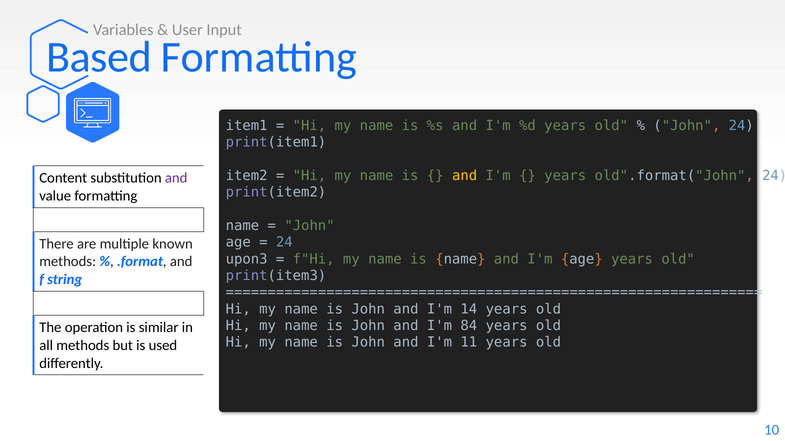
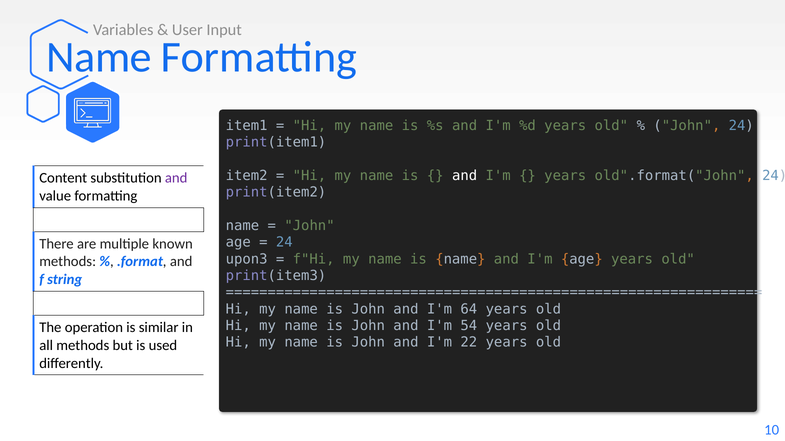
Based at (99, 57): Based -> Name
and at (465, 176) colour: yellow -> white
14: 14 -> 64
84: 84 -> 54
11: 11 -> 22
